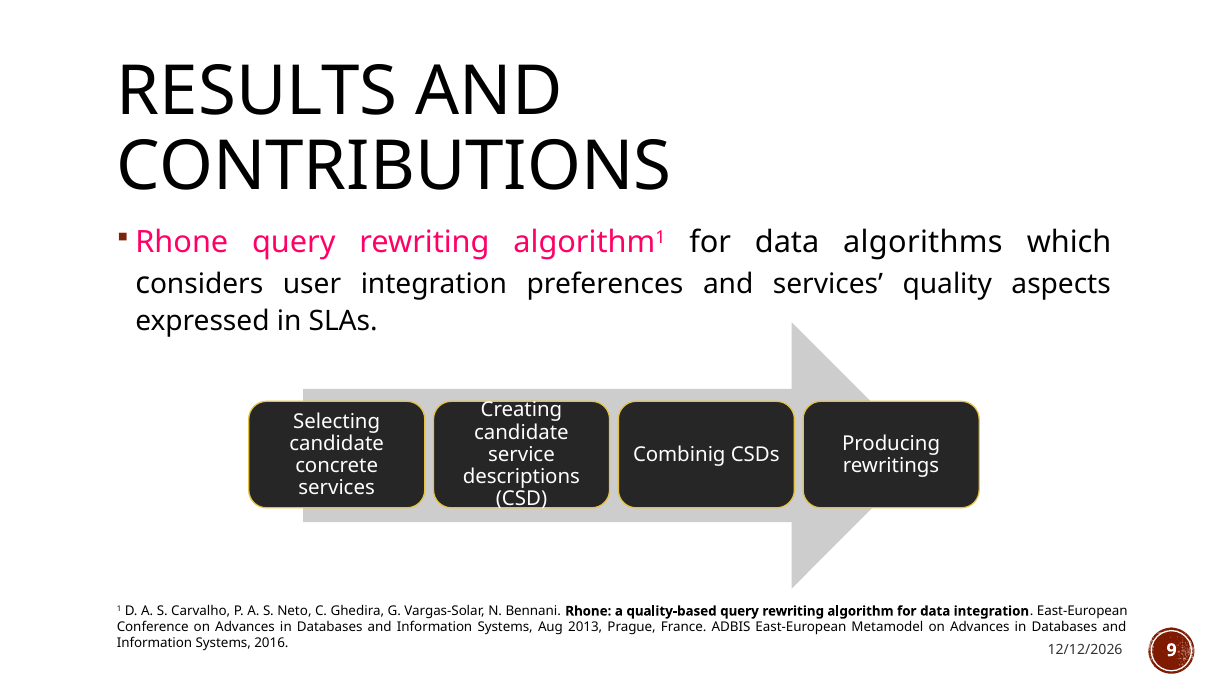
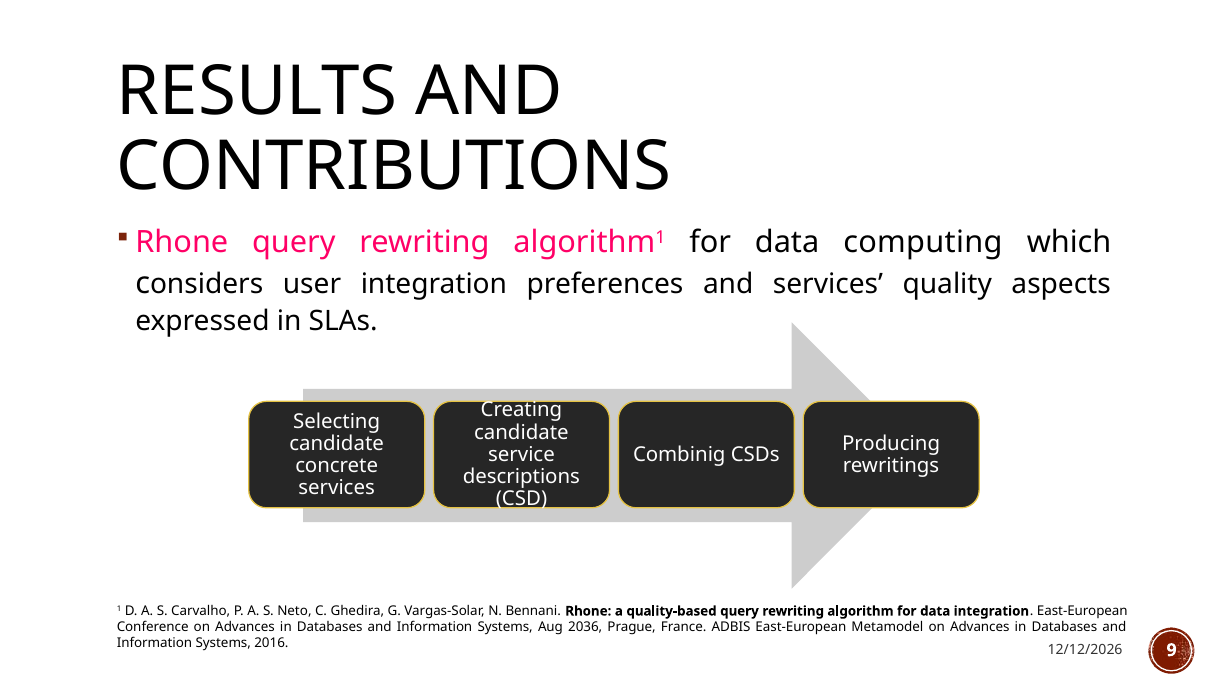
algorithms: algorithms -> computing
2013: 2013 -> 2036
